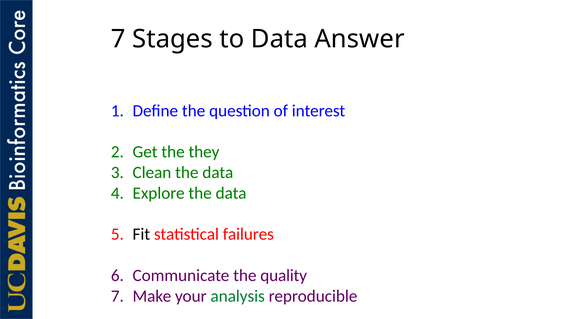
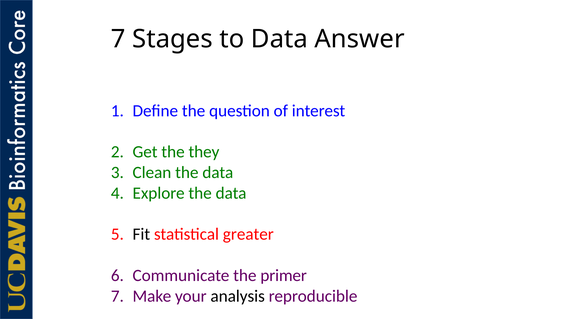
failures: failures -> greater
quality: quality -> primer
analysis colour: green -> black
